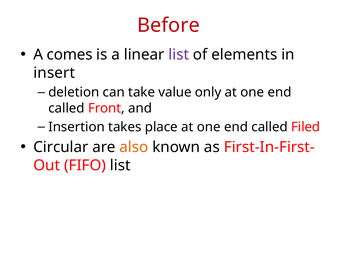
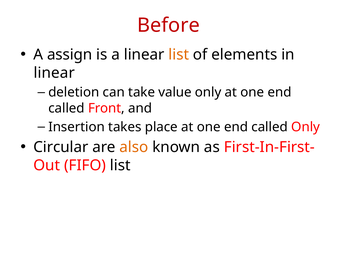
comes: comes -> assign
list at (179, 55) colour: purple -> orange
insert at (54, 73): insert -> linear
called Filed: Filed -> Only
